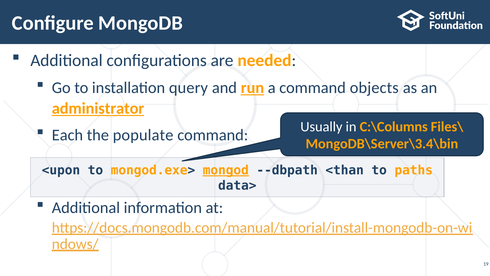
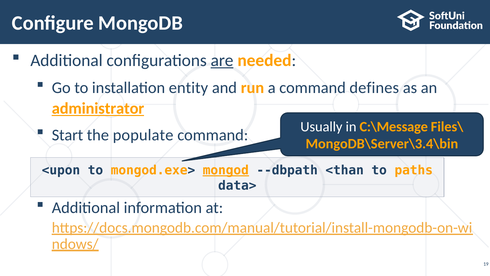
are underline: none -> present
query: query -> entity
run underline: present -> none
objects: objects -> defines
C:\Columns: C:\Columns -> C:\Message
Each: Each -> Start
